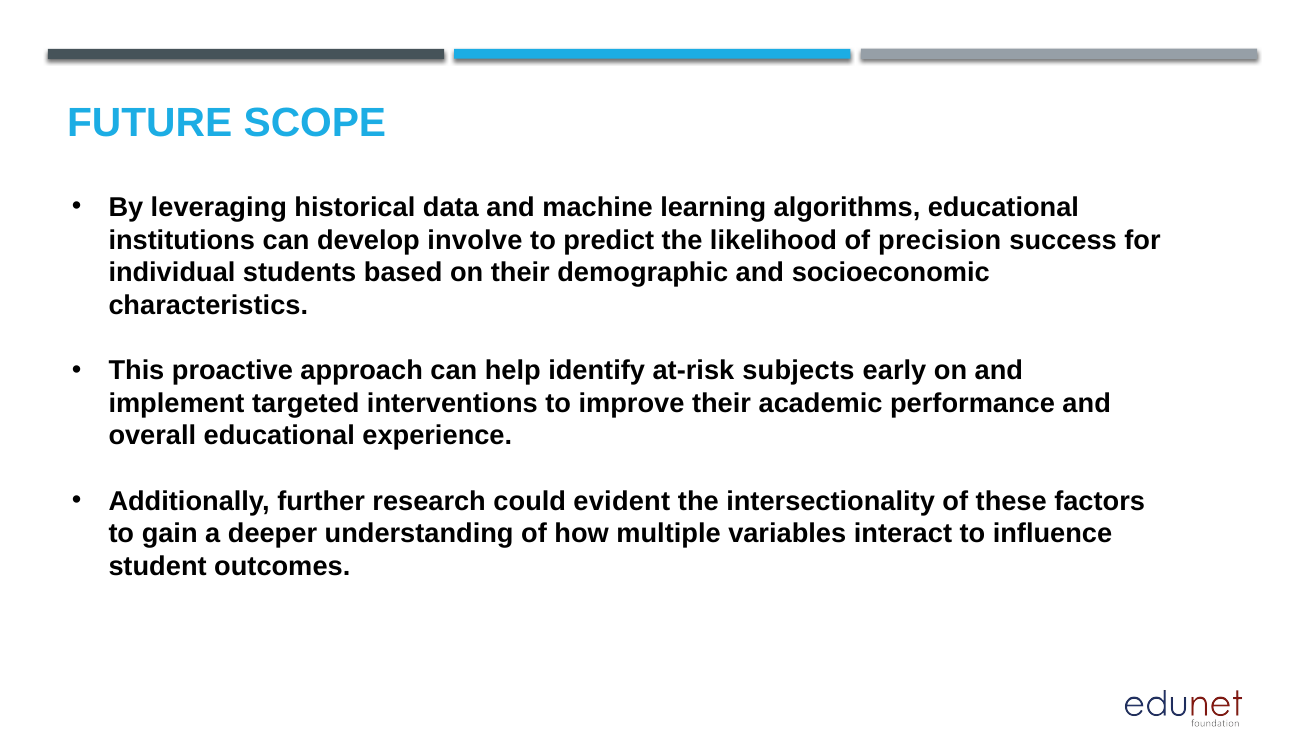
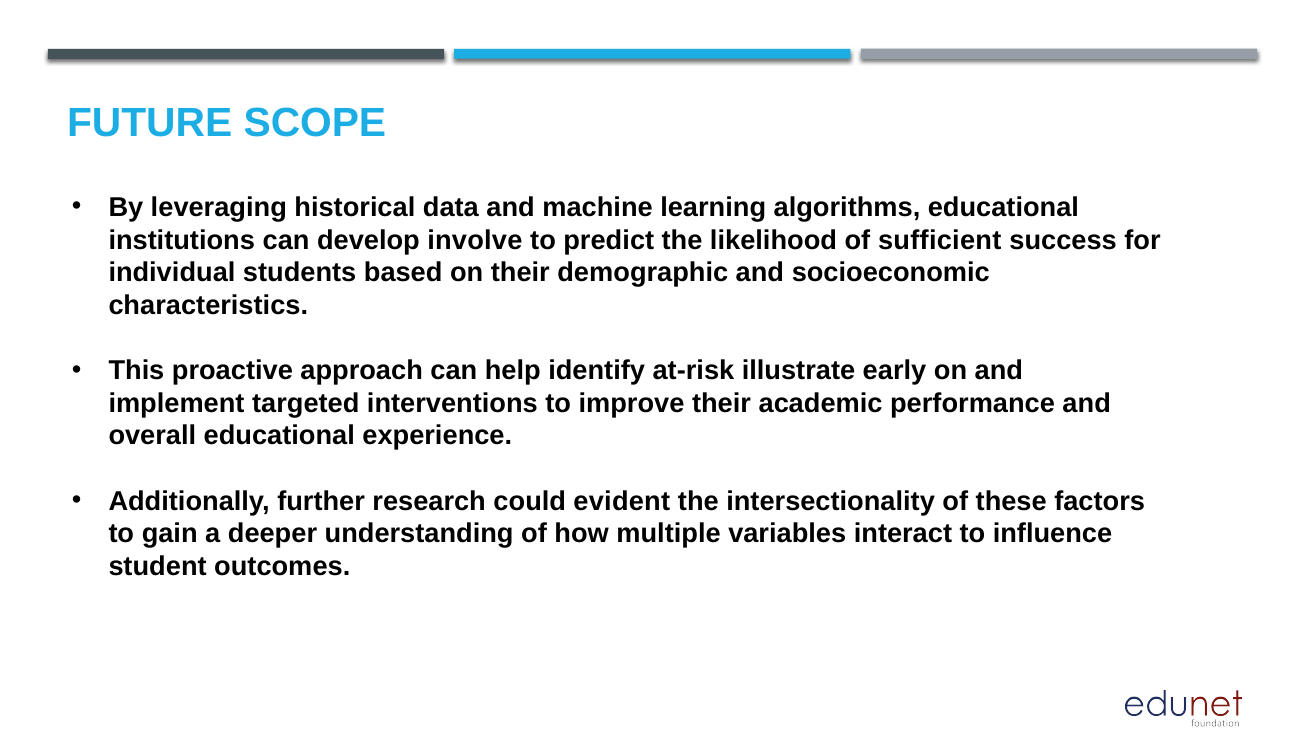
precision: precision -> sufficient
subjects: subjects -> illustrate
